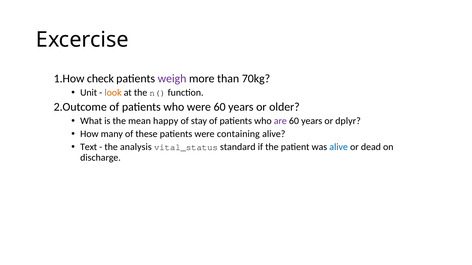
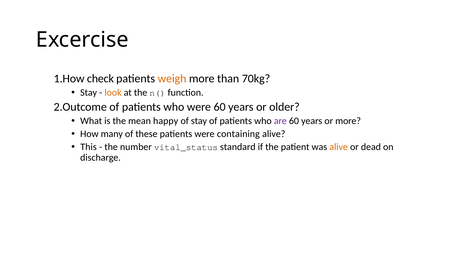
weigh colour: purple -> orange
Unit at (89, 93): Unit -> Stay
or dplyr: dplyr -> more
Text: Text -> This
analysis: analysis -> number
alive at (339, 147) colour: blue -> orange
